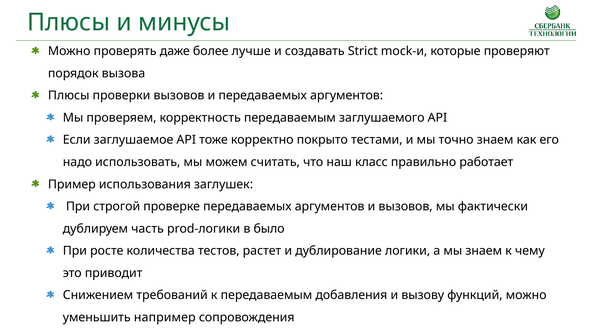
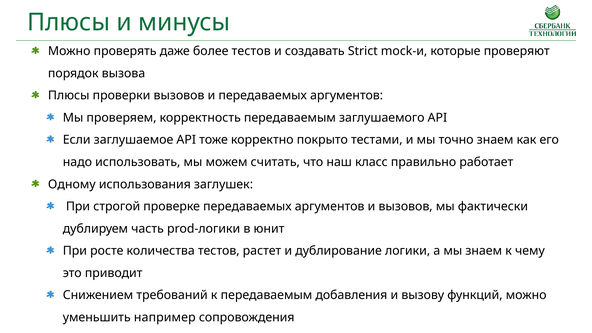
более лучше: лучше -> тестов
Пример: Пример -> Одному
было: было -> юнит
